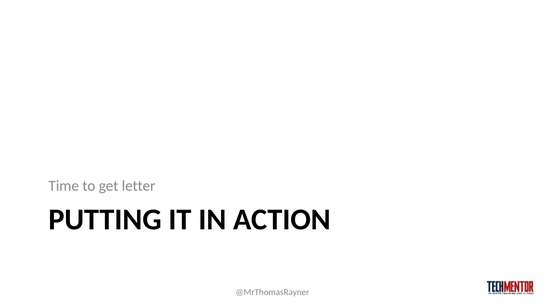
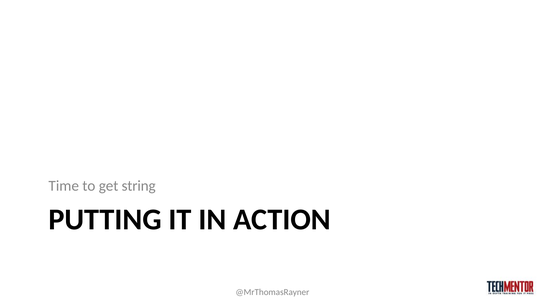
letter: letter -> string
